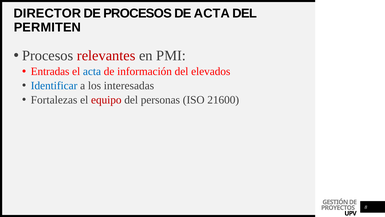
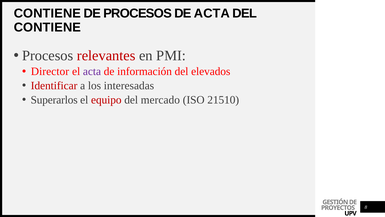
DIRECTOR at (47, 13): DIRECTOR -> CONTIENE
PERMITEN at (47, 27): PERMITEN -> CONTIENE
Entradas: Entradas -> Director
acta at (92, 71) colour: blue -> purple
Identificar colour: blue -> red
Fortalezas: Fortalezas -> Superarlos
personas: personas -> mercado
21600: 21600 -> 21510
